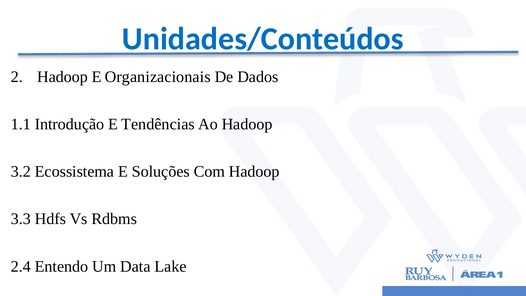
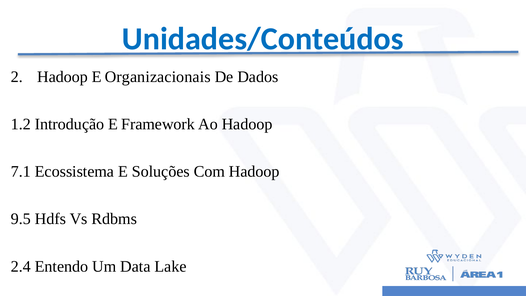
1.1: 1.1 -> 1.2
Tendências: Tendências -> Framework
3.2: 3.2 -> 7.1
3.3: 3.3 -> 9.5
